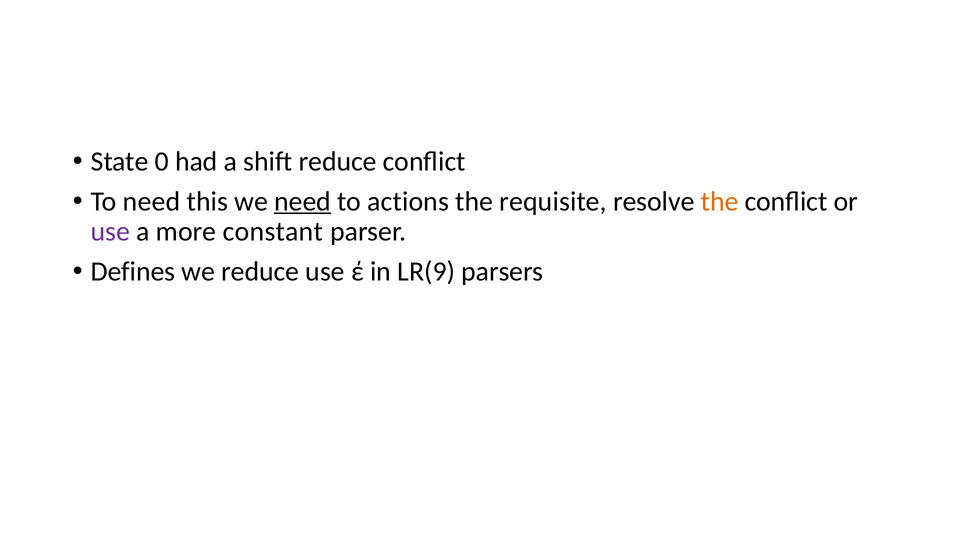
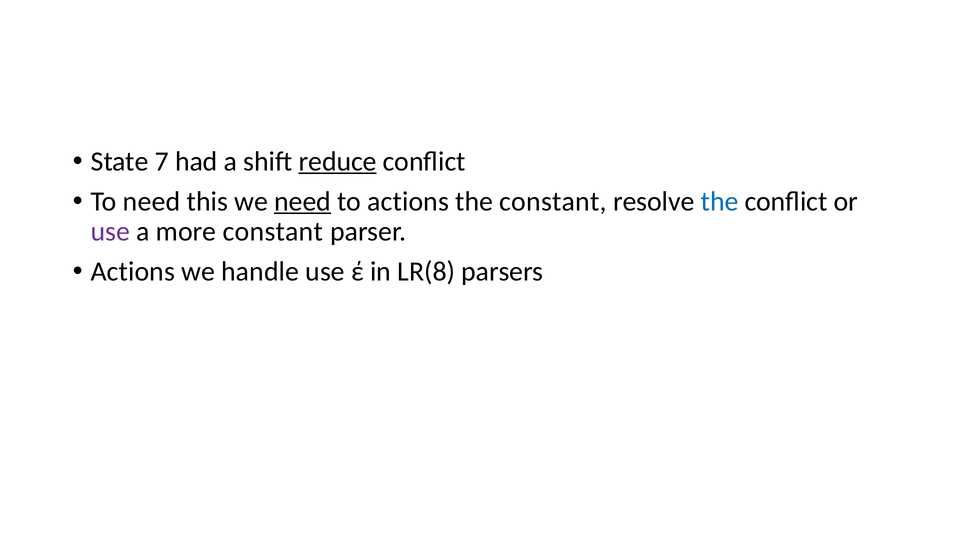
0: 0 -> 7
reduce at (338, 161) underline: none -> present
the requisite: requisite -> constant
the at (720, 202) colour: orange -> blue
Defines at (133, 272): Defines -> Actions
we reduce: reduce -> handle
LR(9: LR(9 -> LR(8
